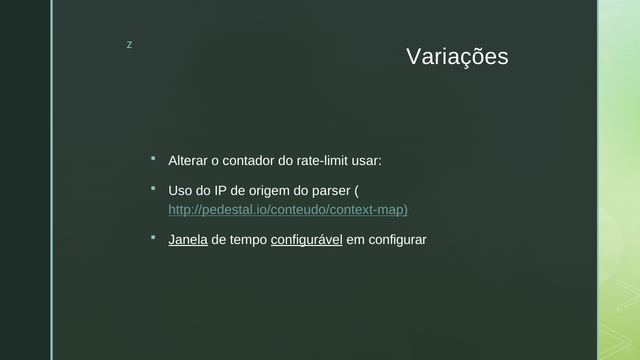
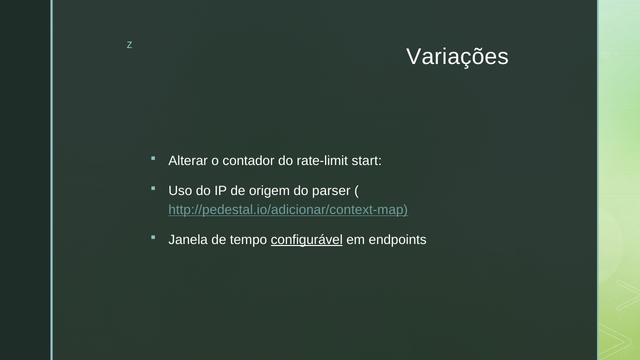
usar: usar -> start
http://pedestal.io/conteudo/context-map: http://pedestal.io/conteudo/context-map -> http://pedestal.io/adicionar/context-map
Janela underline: present -> none
configurar: configurar -> endpoints
